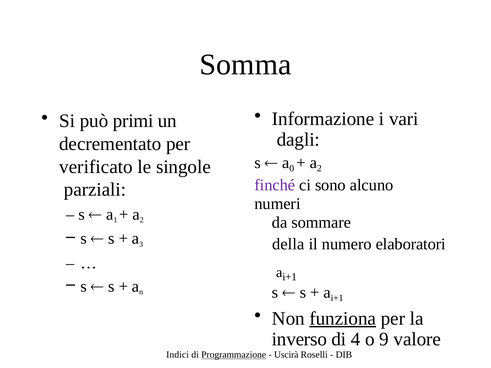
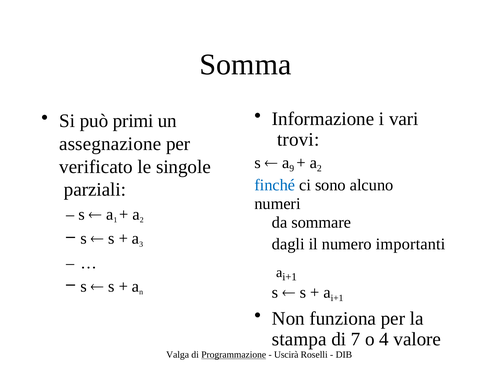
dagli: dagli -> trovi
decrementato: decrementato -> assegnazione
0: 0 -> 9
finché colour: purple -> blue
della: della -> dagli
elaboratori: elaboratori -> importanti
funziona underline: present -> none
inverso: inverso -> stampa
4: 4 -> 7
9: 9 -> 4
Indici: Indici -> Valga
